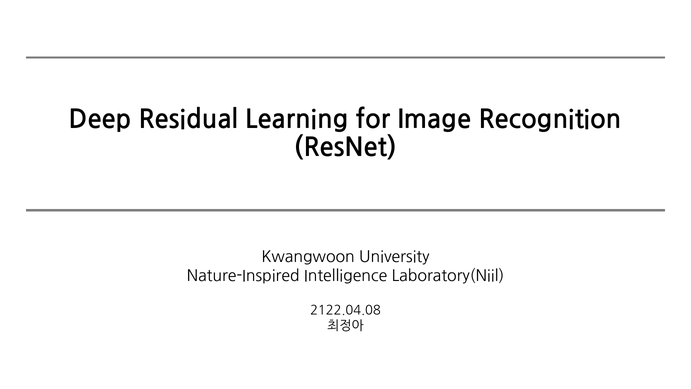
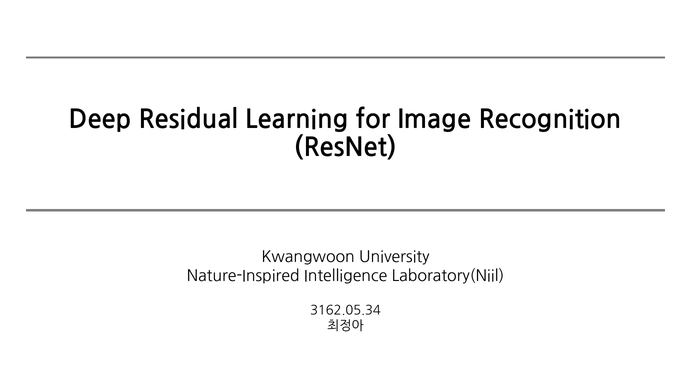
2122.04.08: 2122.04.08 -> 3162.05.34
